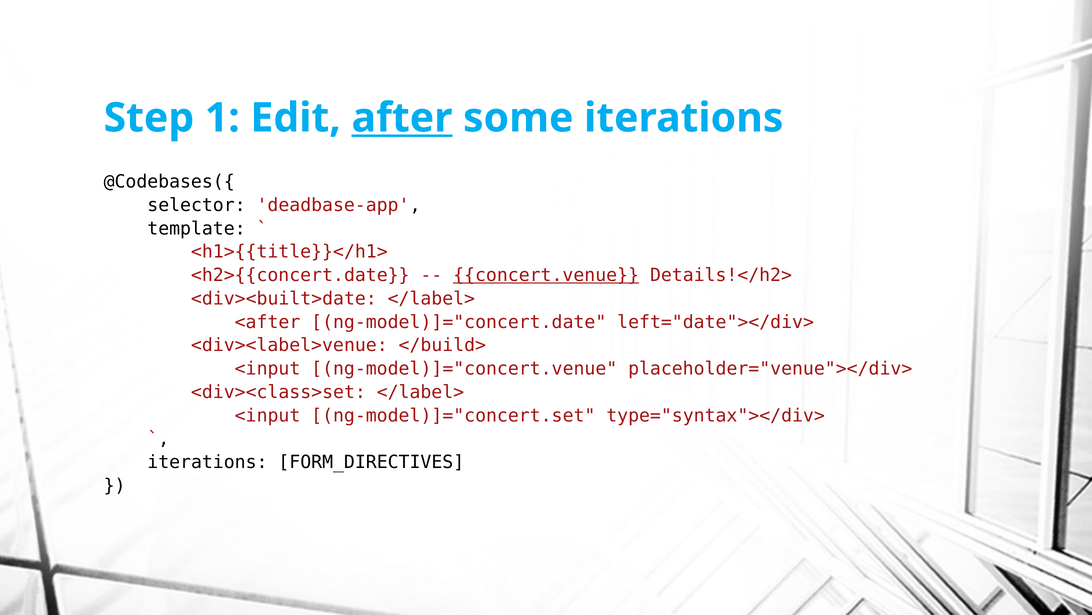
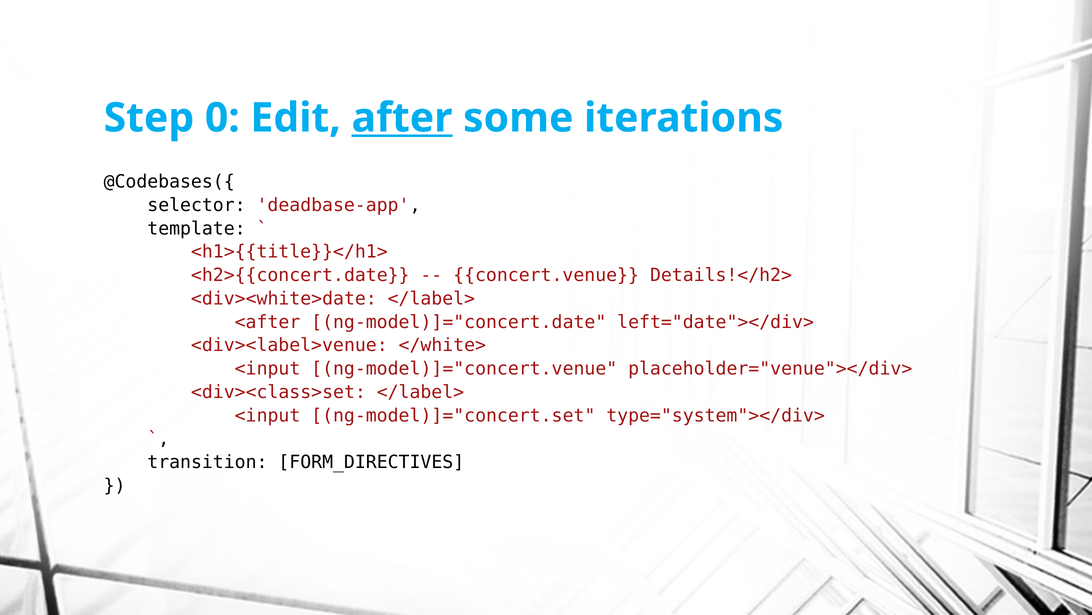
1: 1 -> 0
concert.venue underline: present -> none
<div><built>date: <div><built>date -> <div><white>date
</build>: </build> -> </white>
type="syntax"></div>: type="syntax"></div> -> type="system"></div>
iterations at (207, 462): iterations -> transition
